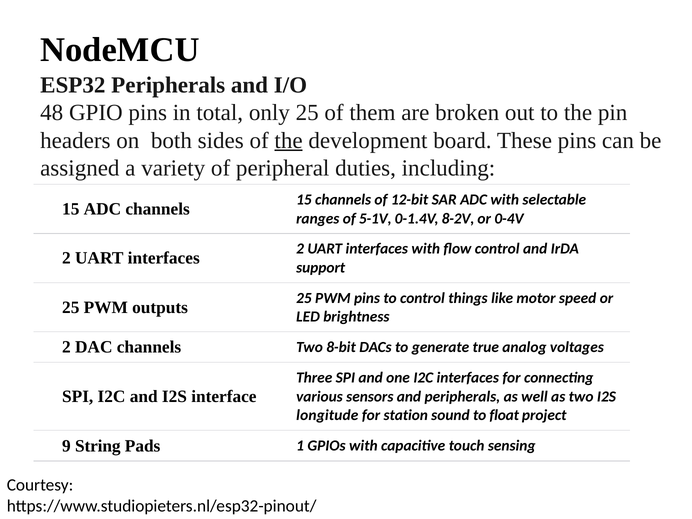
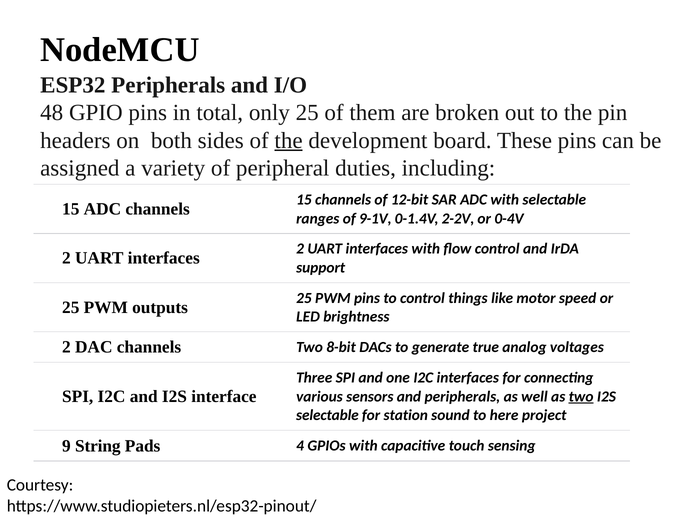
5-1V: 5-1V -> 9-1V
8-2V: 8-2V -> 2-2V
two at (581, 397) underline: none -> present
longitude at (327, 415): longitude -> selectable
float: float -> here
1: 1 -> 4
